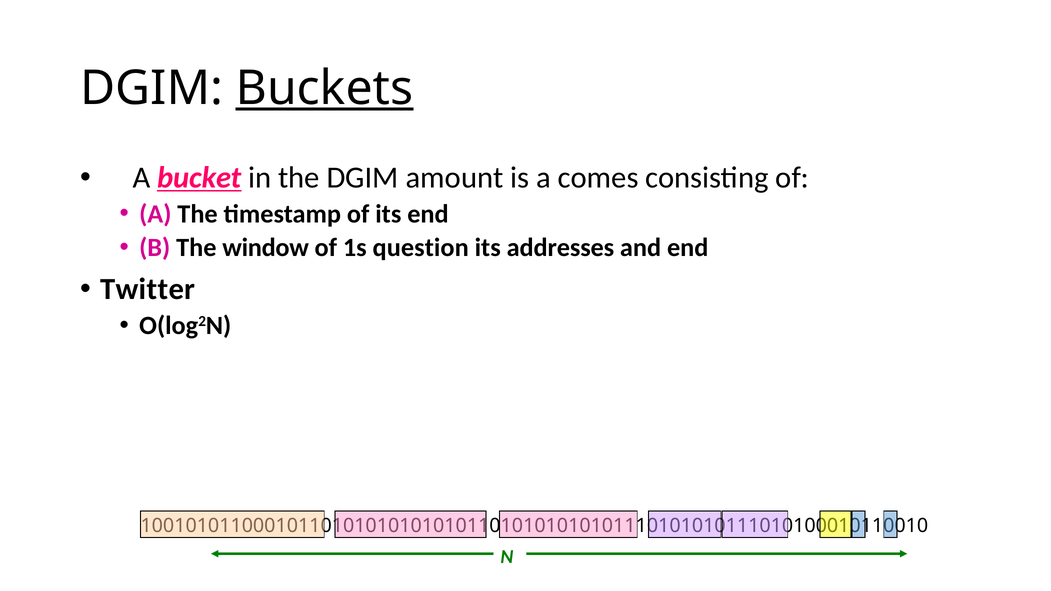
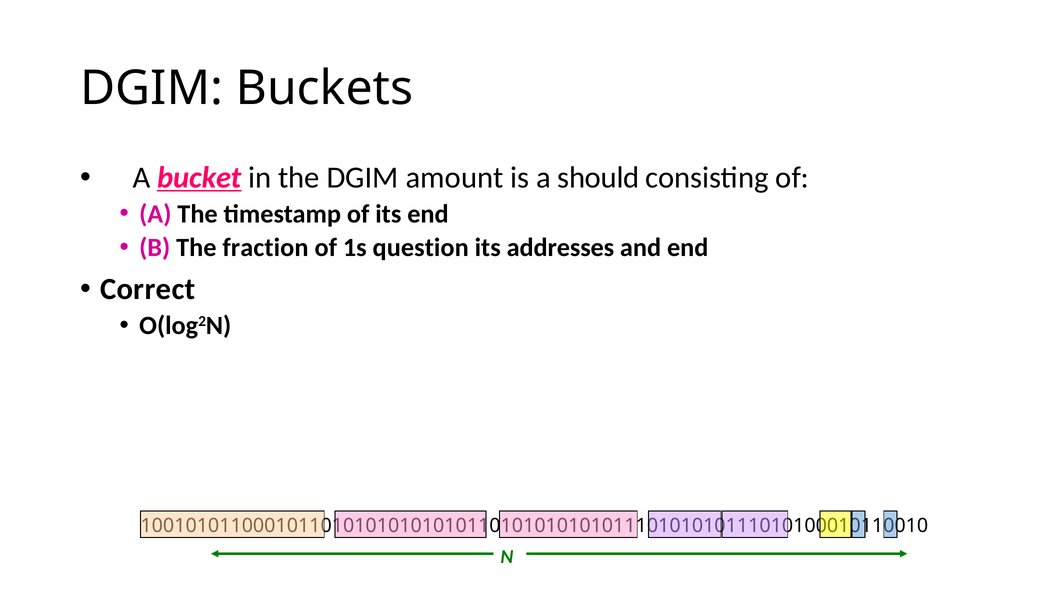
Buckets underline: present -> none
comes: comes -> should
window: window -> fraction
Twitter: Twitter -> Correct
